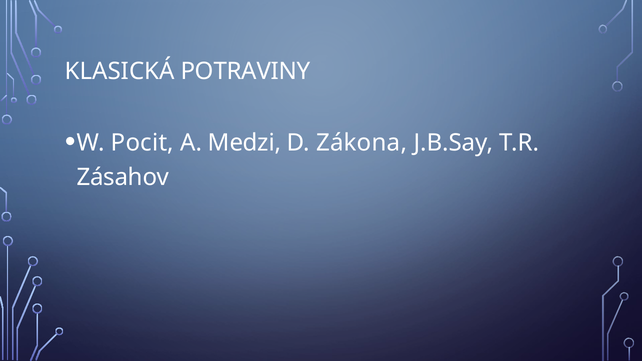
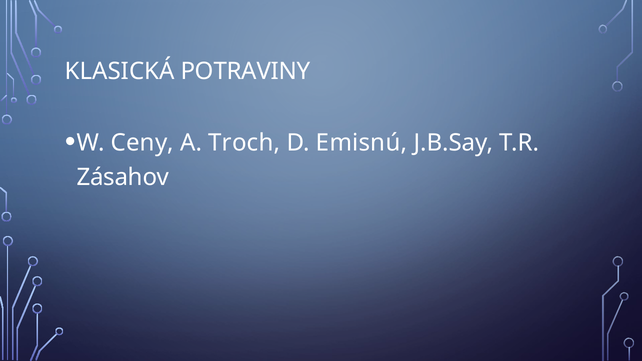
Pocit: Pocit -> Ceny
Medzi: Medzi -> Troch
Zákona: Zákona -> Emisnú
